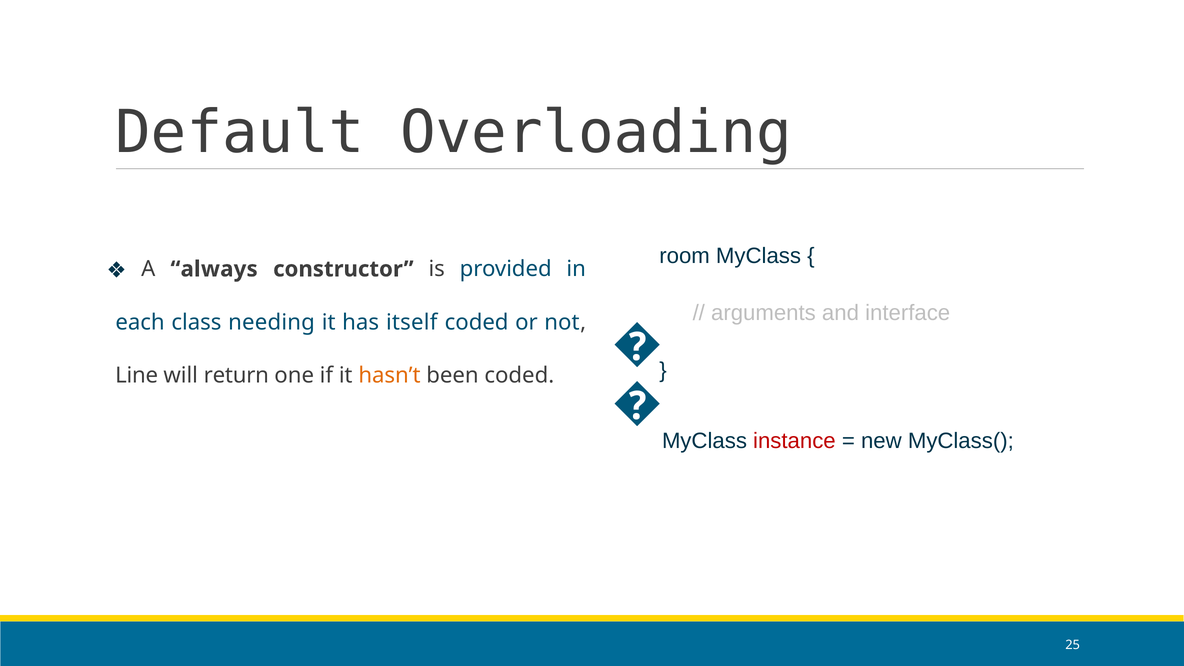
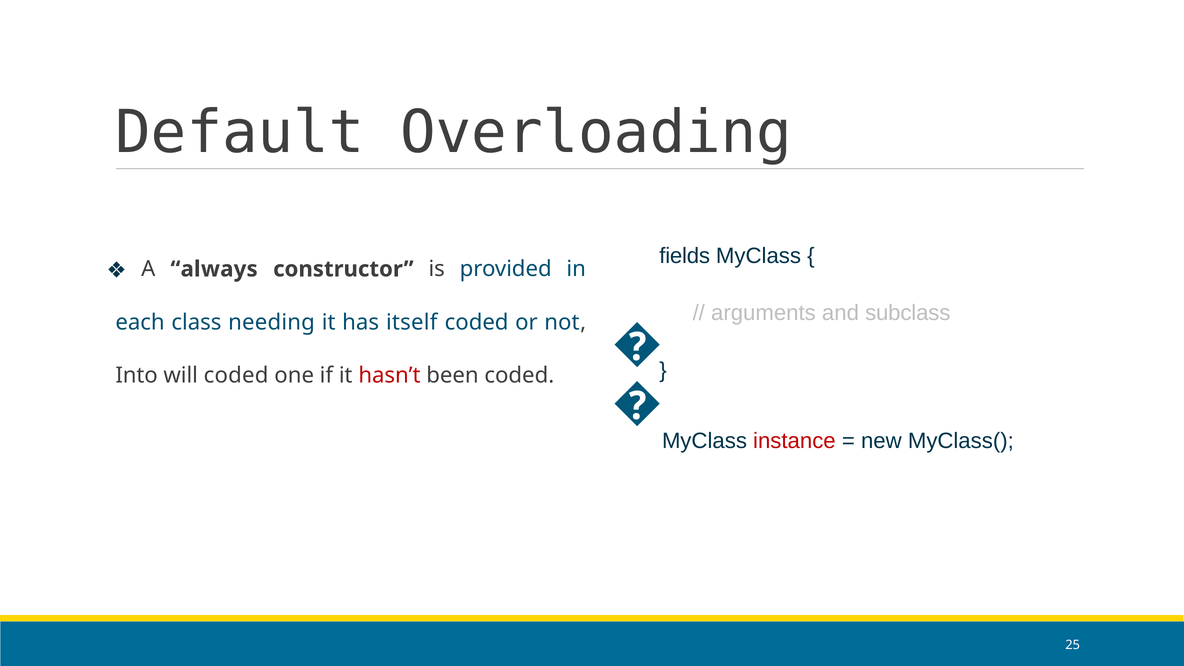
room: room -> fields
interface: interface -> subclass
Line: Line -> Into
will return: return -> coded
hasn’t colour: orange -> red
